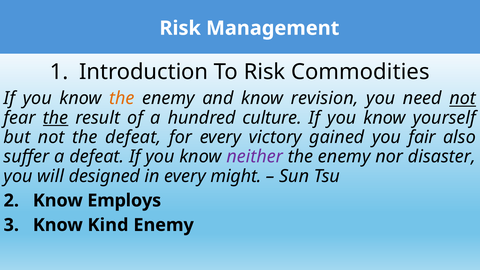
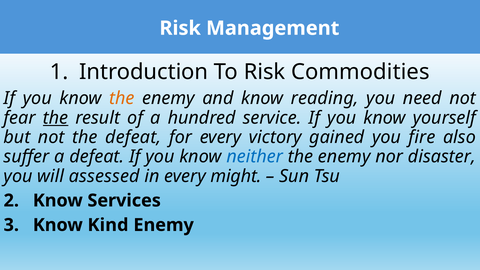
revision: revision -> reading
not at (463, 98) underline: present -> none
culture: culture -> service
fair: fair -> fire
neither colour: purple -> blue
designed: designed -> assessed
Employs: Employs -> Services
